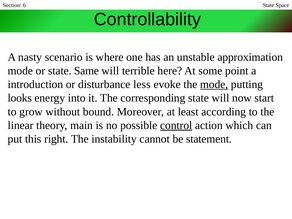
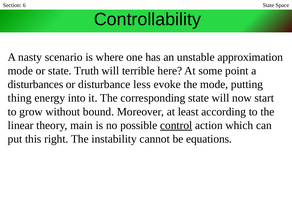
Same: Same -> Truth
introduction: introduction -> disturbances
mode at (214, 84) underline: present -> none
looks: looks -> thing
statement: statement -> equations
